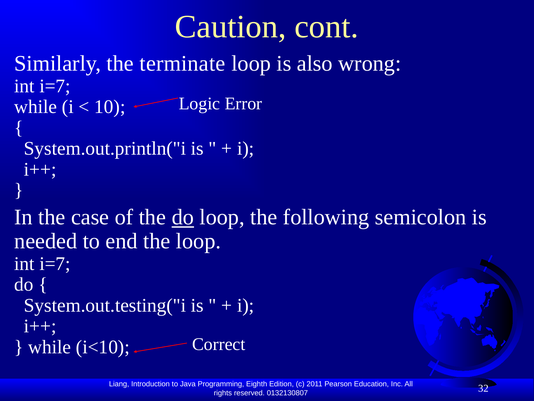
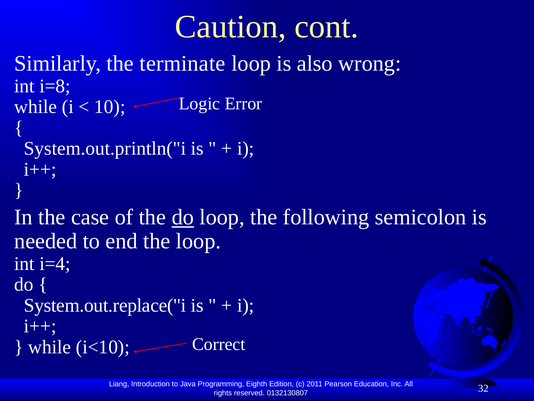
i=7 at (55, 86): i=7 -> i=8
i=7 at (55, 263): i=7 -> i=4
System.out.testing("i: System.out.testing("i -> System.out.replace("i
